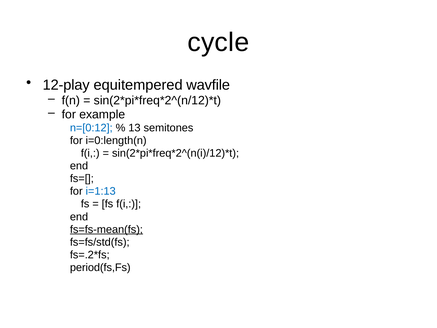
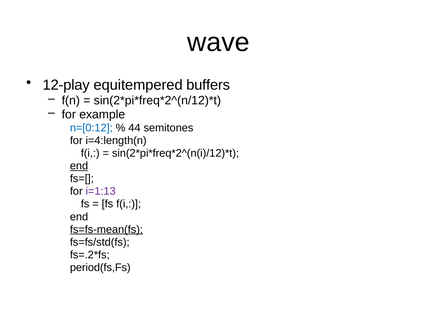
cycle: cycle -> wave
wavfile: wavfile -> buffers
13: 13 -> 44
i=0:length(n: i=0:length(n -> i=4:length(n
end at (79, 166) underline: none -> present
i=1:13 colour: blue -> purple
